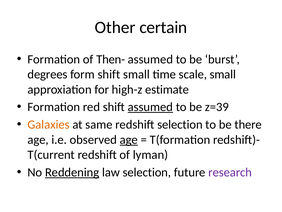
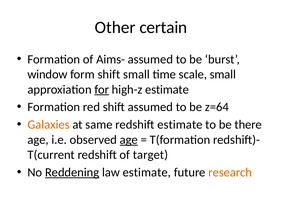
Then-: Then- -> Aims-
degrees: degrees -> window
for underline: none -> present
assumed at (150, 107) underline: present -> none
z=39: z=39 -> z=64
redshift selection: selection -> estimate
lyman: lyman -> target
law selection: selection -> estimate
research colour: purple -> orange
